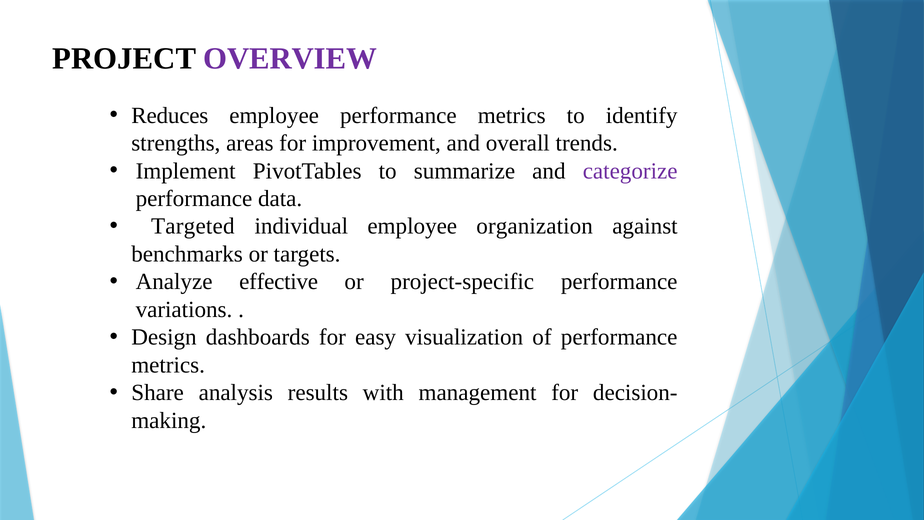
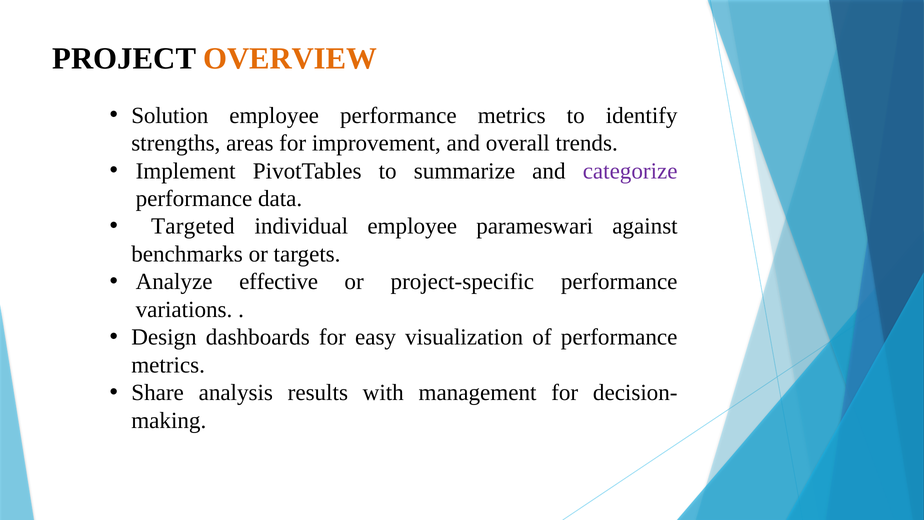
OVERVIEW colour: purple -> orange
Reduces: Reduces -> Solution
organization: organization -> parameswari
